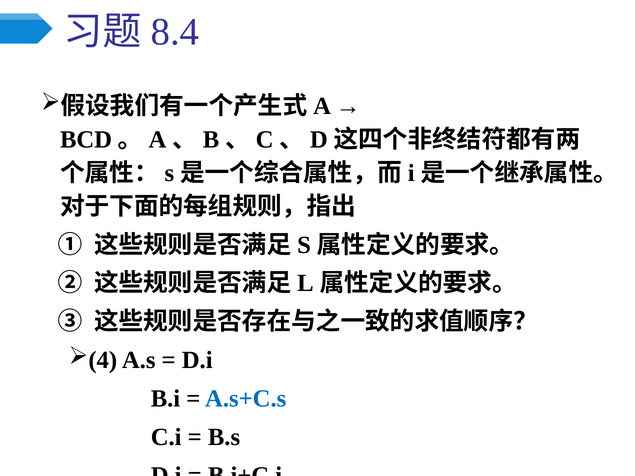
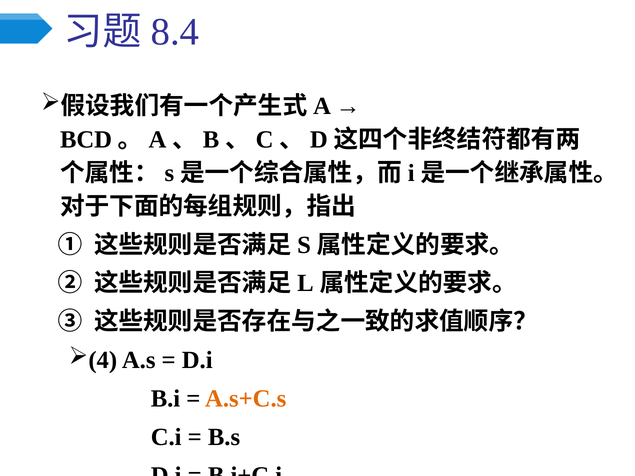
A.s+C.s colour: blue -> orange
